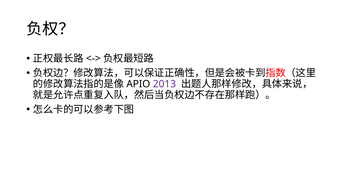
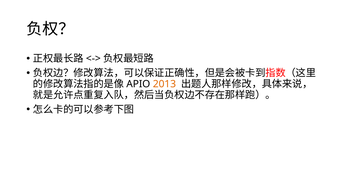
2013 colour: purple -> orange
